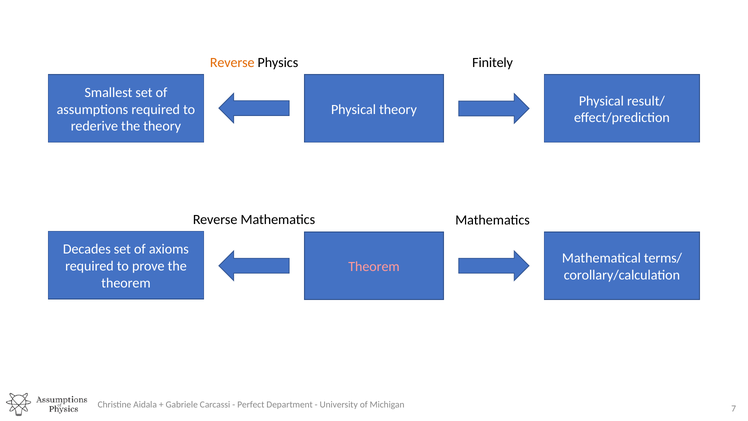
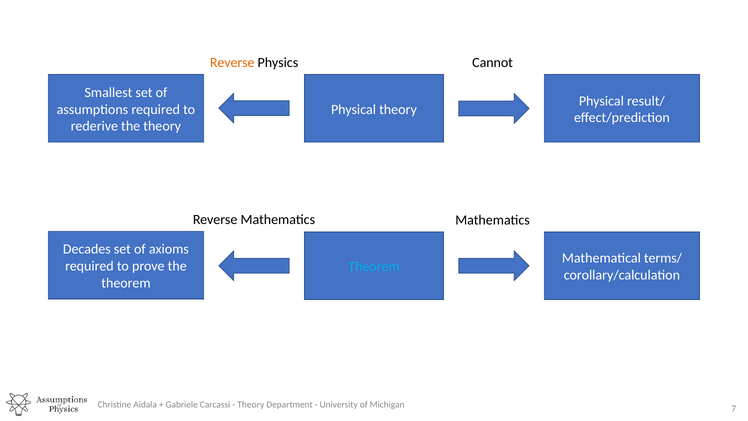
Finitely: Finitely -> Cannot
Theorem at (374, 267) colour: pink -> light blue
Perfect at (251, 404): Perfect -> Theory
